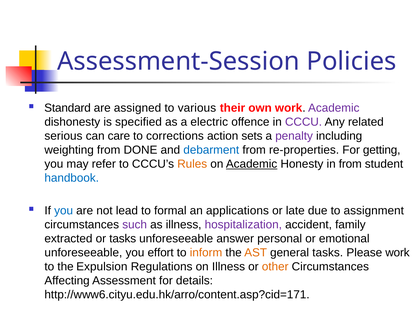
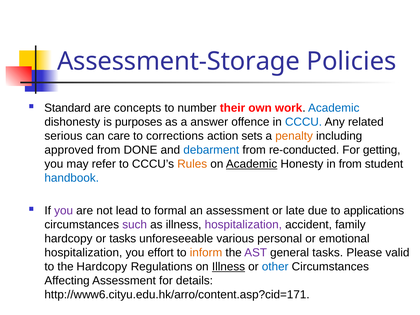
Assessment-Session: Assessment-Session -> Assessment-Storage
assigned: assigned -> concepts
various: various -> number
Academic at (334, 108) colour: purple -> blue
specified: specified -> purposes
electric: electric -> answer
CCCU colour: purple -> blue
penalty colour: purple -> orange
weighting: weighting -> approved
re-properties: re-properties -> re-conducted
you at (64, 211) colour: blue -> purple
an applications: applications -> assessment
assignment: assignment -> applications
extracted at (68, 239): extracted -> hardcopy
answer: answer -> various
unforeseeable at (83, 253): unforeseeable -> hospitalization
AST colour: orange -> purple
Please work: work -> valid
the Expulsion: Expulsion -> Hardcopy
Illness at (228, 267) underline: none -> present
other colour: orange -> blue
